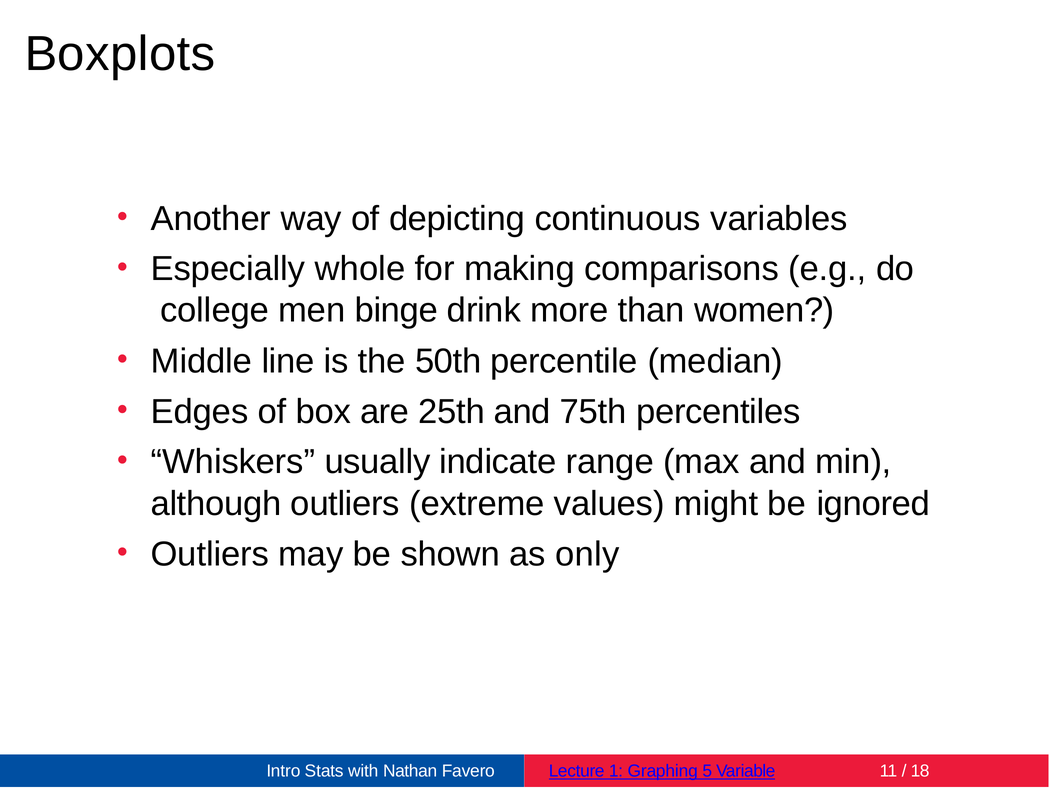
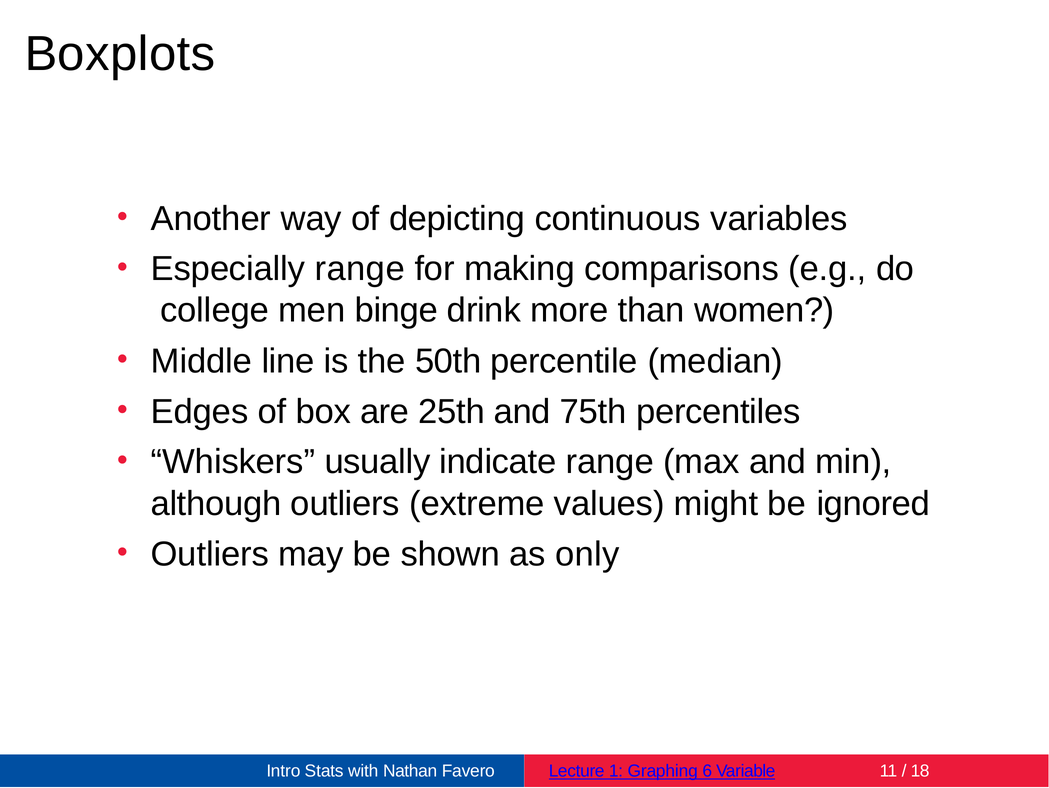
Especially whole: whole -> range
5: 5 -> 6
